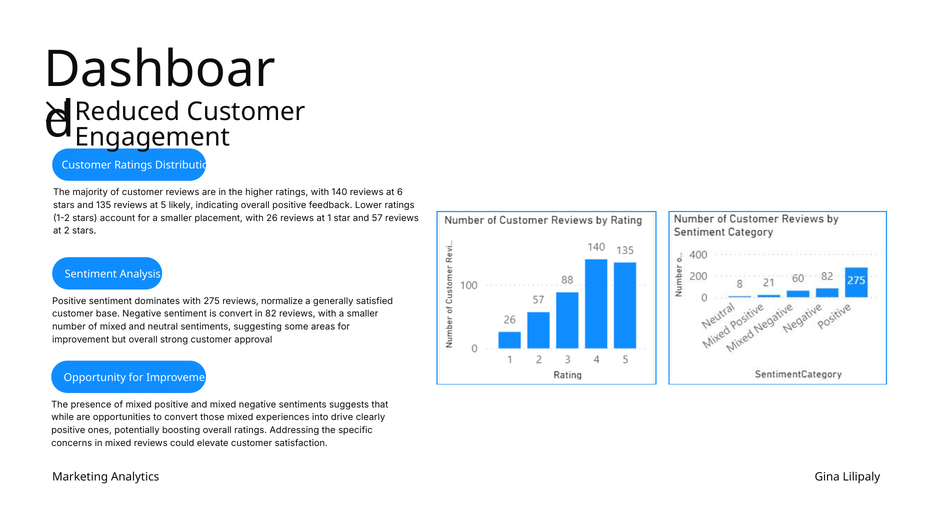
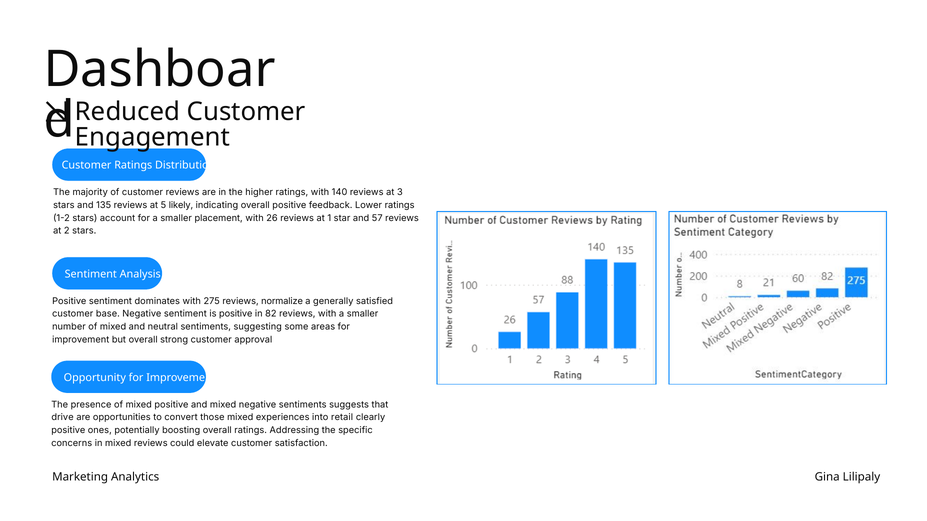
6: 6 -> 3
is convert: convert -> positive
while: while -> drive
drive: drive -> retail
